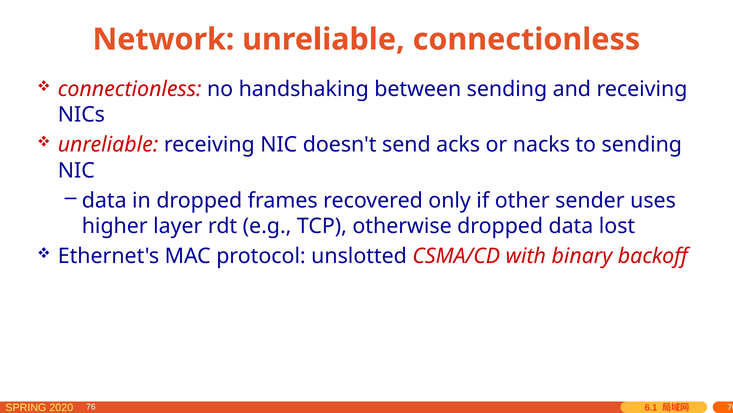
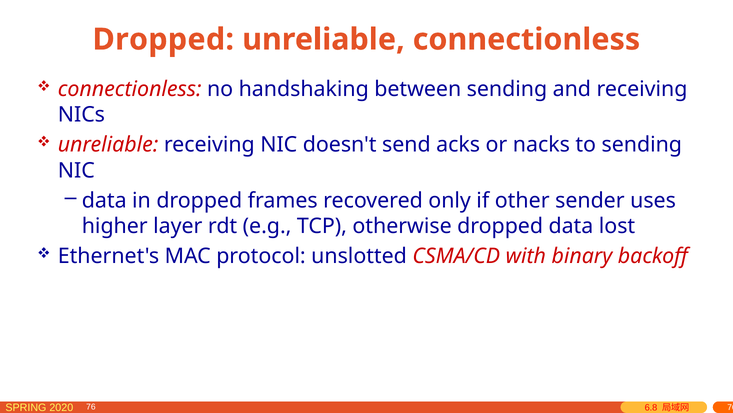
Network at (163, 39): Network -> Dropped
6.1: 6.1 -> 6.8
